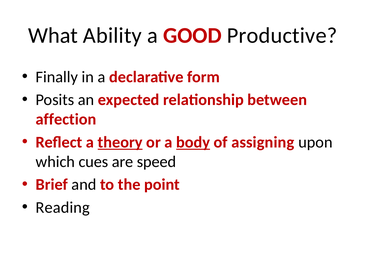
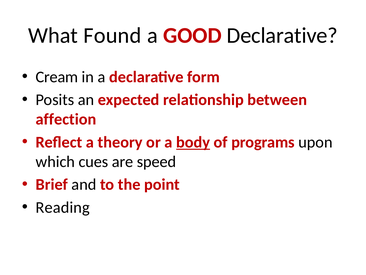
Ability: Ability -> Found
GOOD Productive: Productive -> Declarative
Finally: Finally -> Cream
theory underline: present -> none
assigning: assigning -> programs
